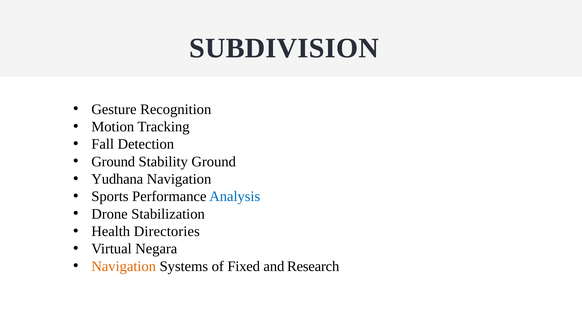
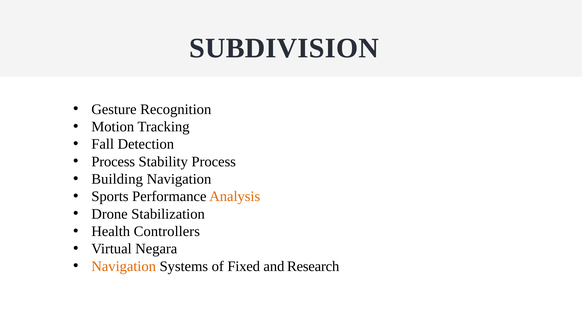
Ground at (113, 162): Ground -> Process
Stability Ground: Ground -> Process
Yudhana: Yudhana -> Building
Analysis colour: blue -> orange
Directories: Directories -> Controllers
